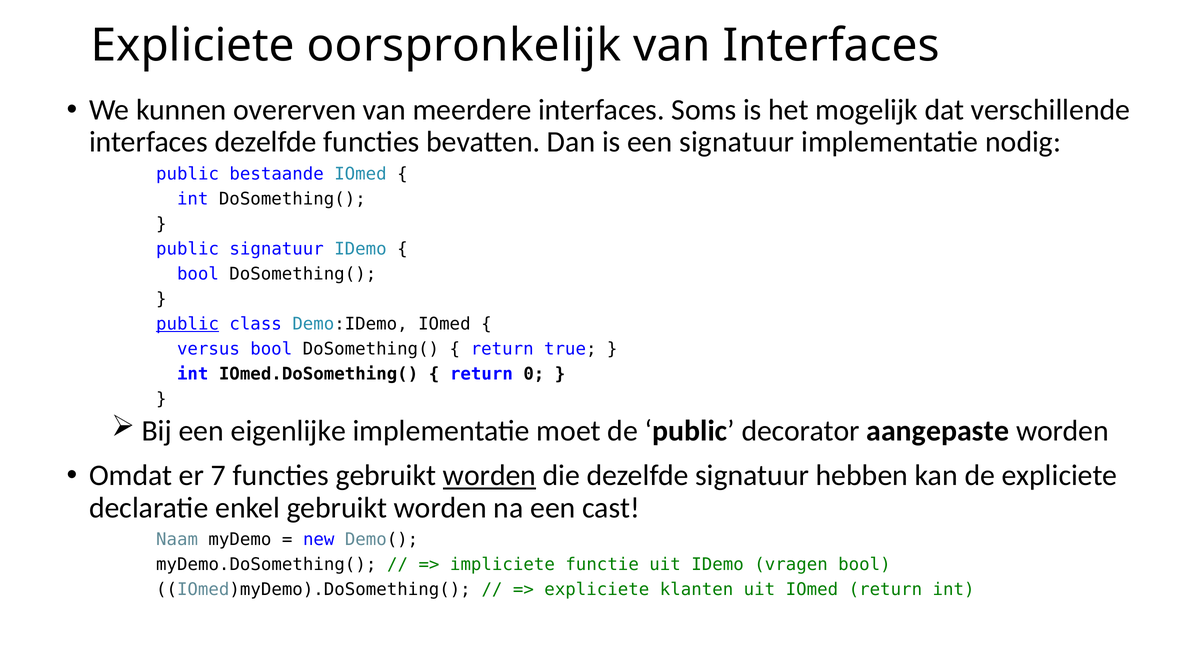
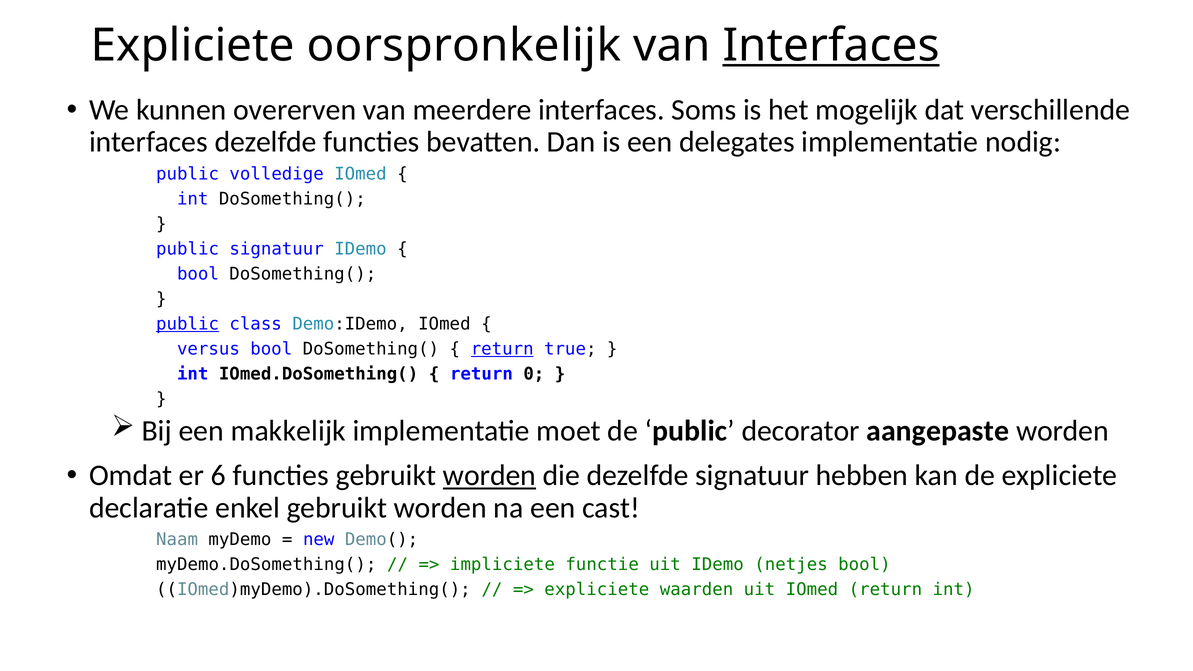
Interfaces at (831, 45) underline: none -> present
een signatuur: signatuur -> delegates
bestaande: bestaande -> volledige
return at (502, 349) underline: none -> present
eigenlijke: eigenlijke -> makkelijk
7: 7 -> 6
vragen: vragen -> netjes
klanten: klanten -> waarden
